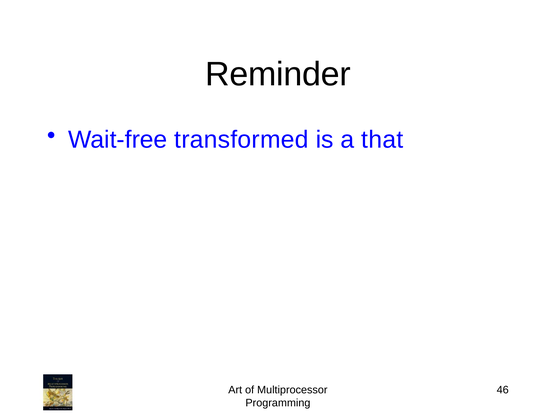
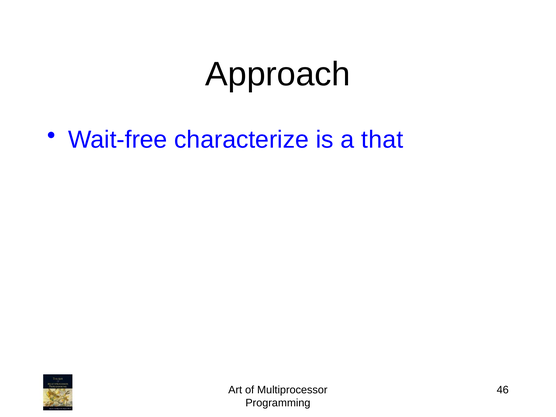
Reminder: Reminder -> Approach
transformed: transformed -> characterize
